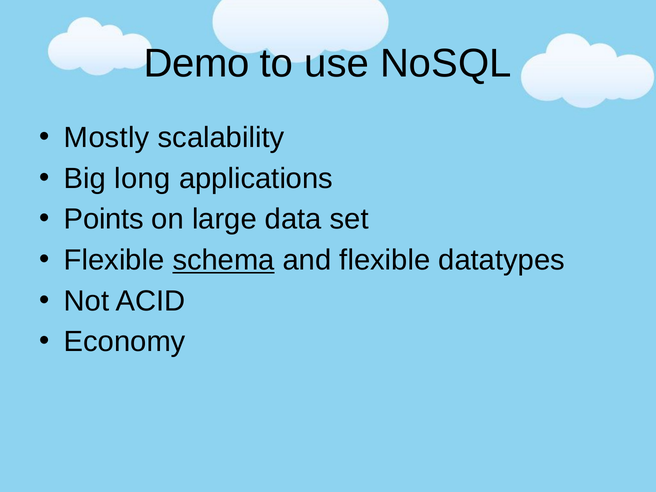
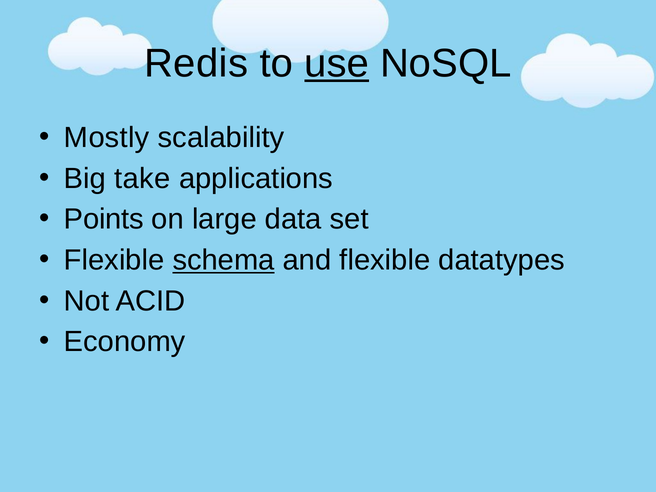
Demo: Demo -> Redis
use underline: none -> present
long: long -> take
